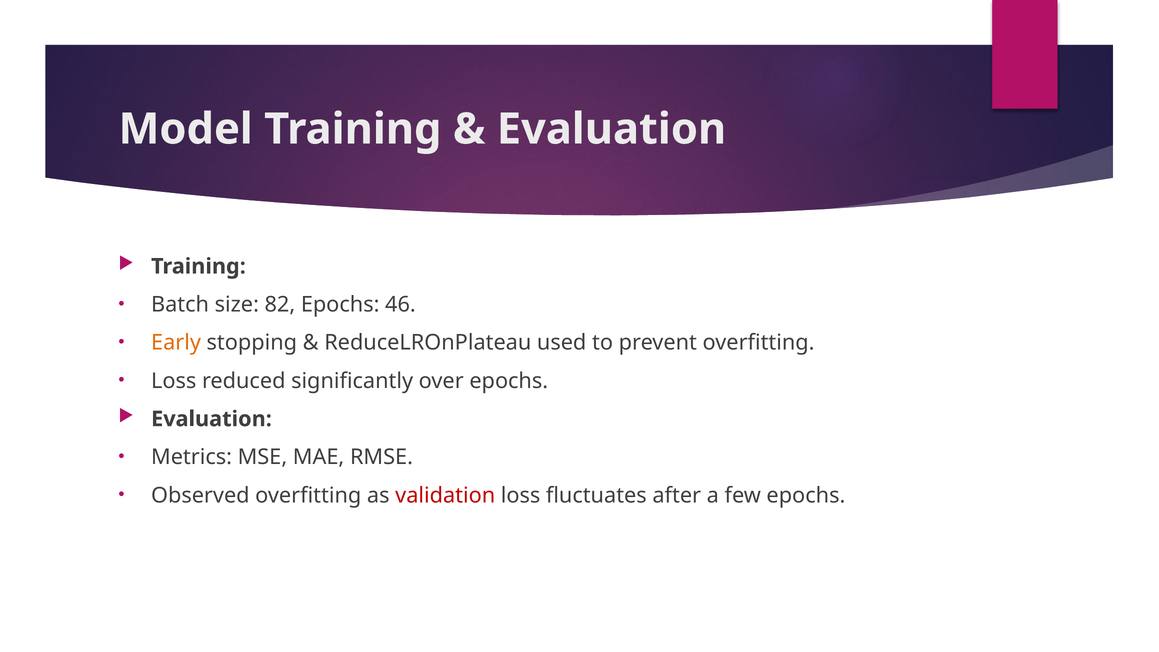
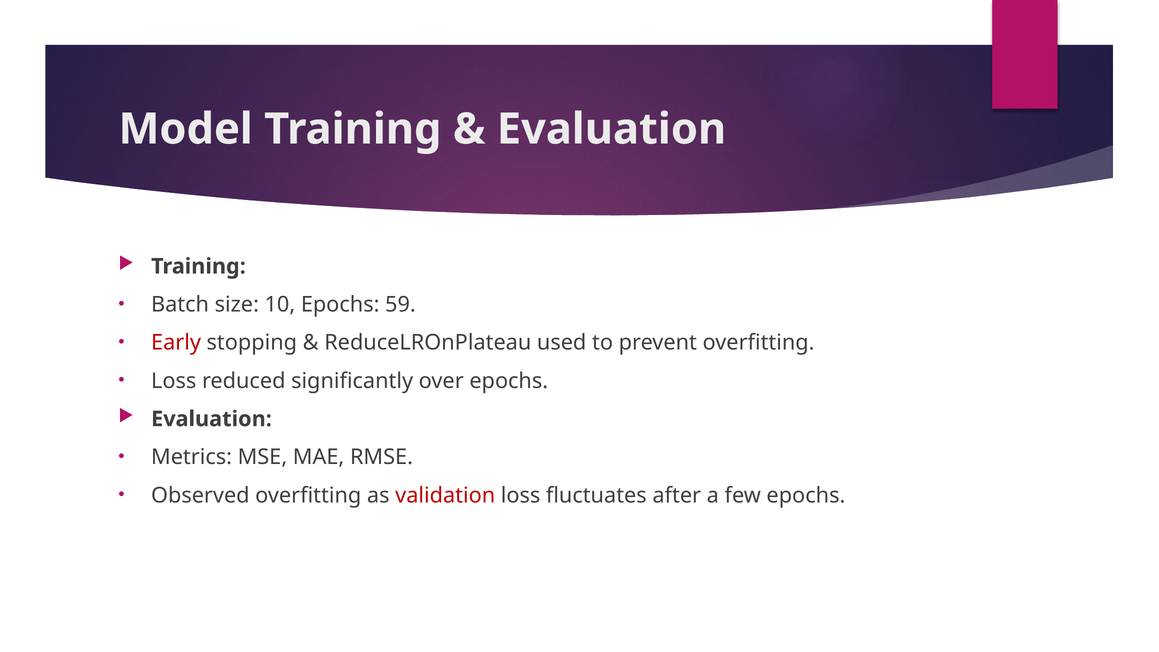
82: 82 -> 10
46: 46 -> 59
Early colour: orange -> red
